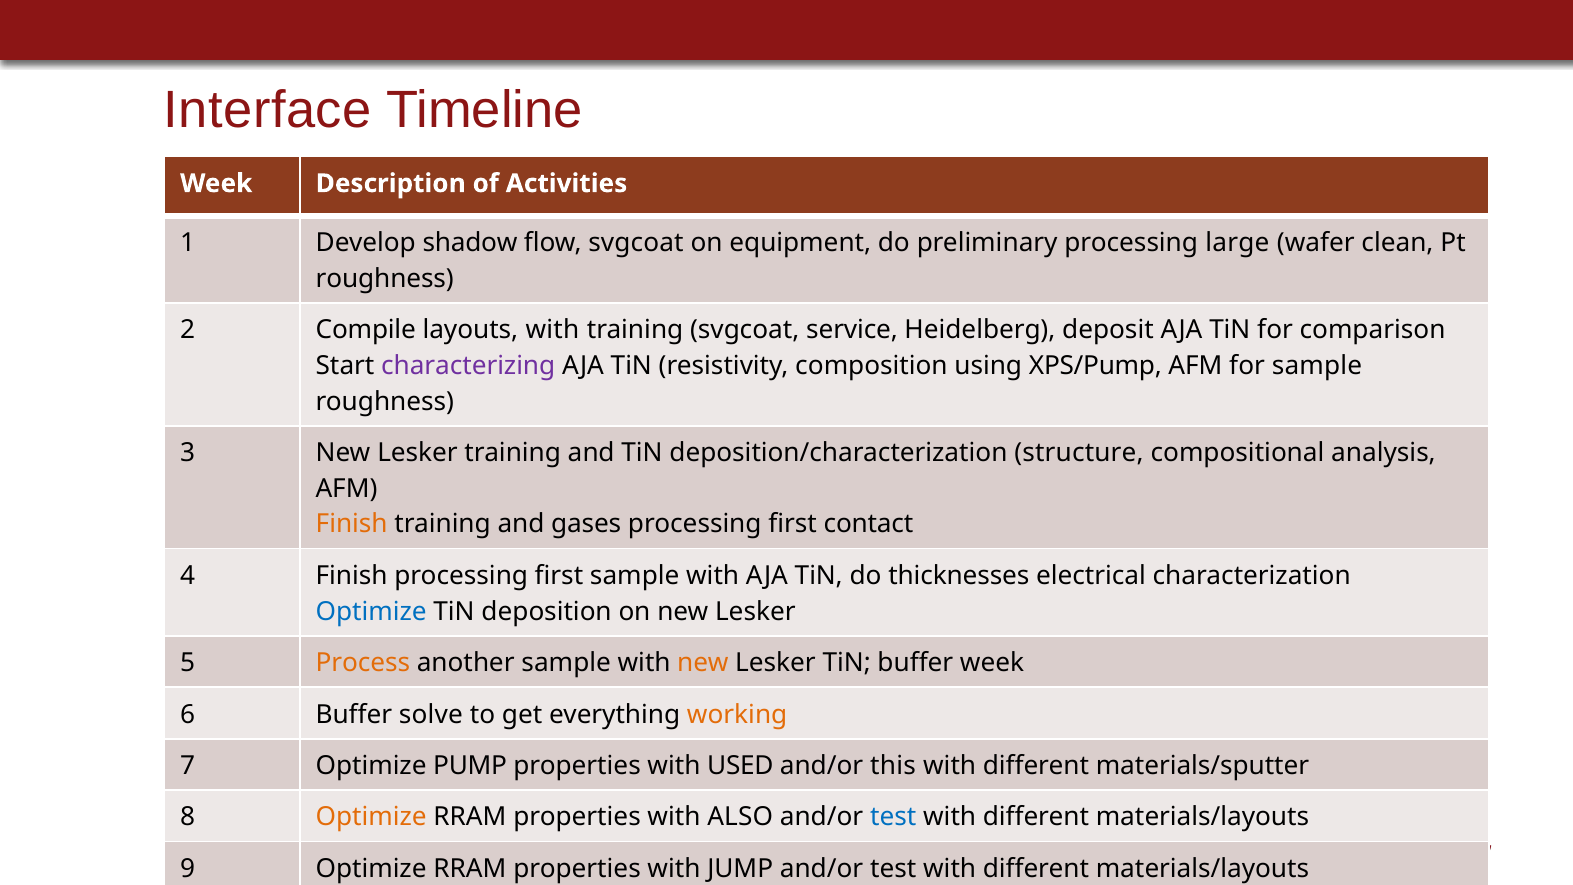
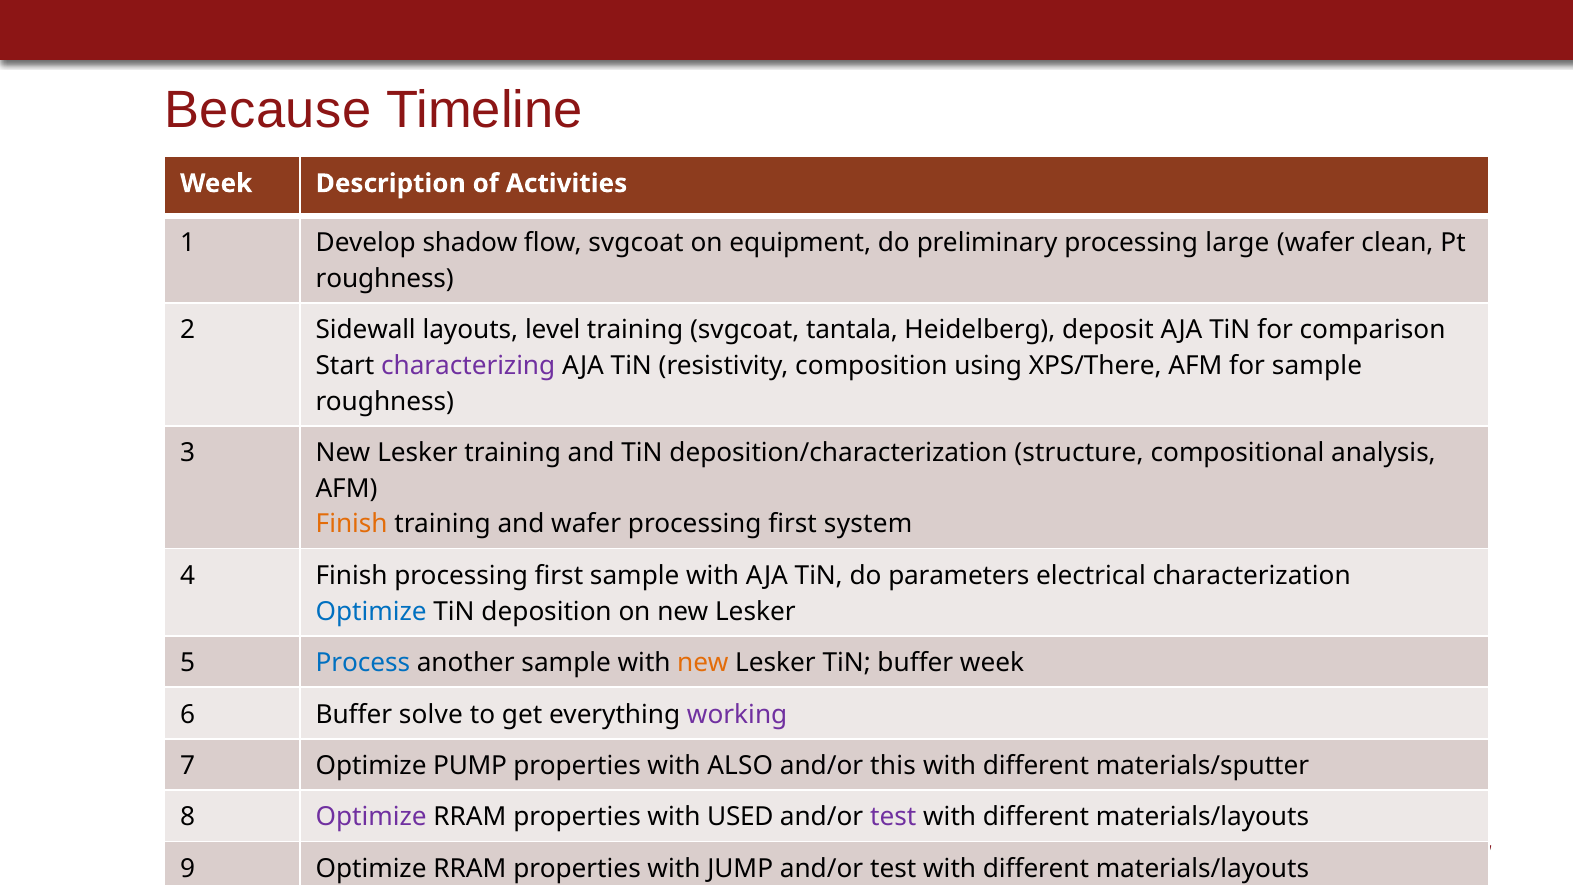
Interface: Interface -> Because
2 Compile: Compile -> Sidewall
layouts with: with -> level
service: service -> tantala
XPS/Pump: XPS/Pump -> XPS/There
and gases: gases -> wafer
contact: contact -> system
thicknesses: thicknesses -> parameters
Process colour: orange -> blue
working colour: orange -> purple
USED: USED -> ALSO
Optimize at (371, 817) colour: orange -> purple
ALSO: ALSO -> USED
test at (893, 817) colour: blue -> purple
